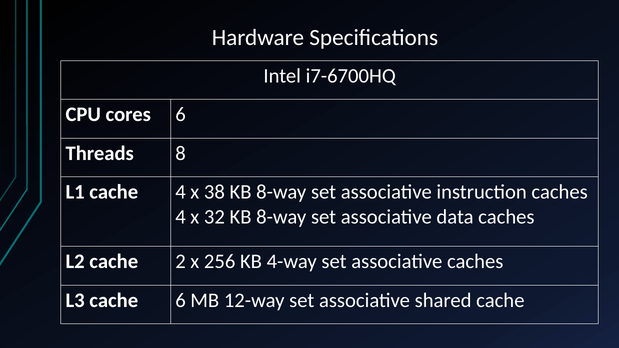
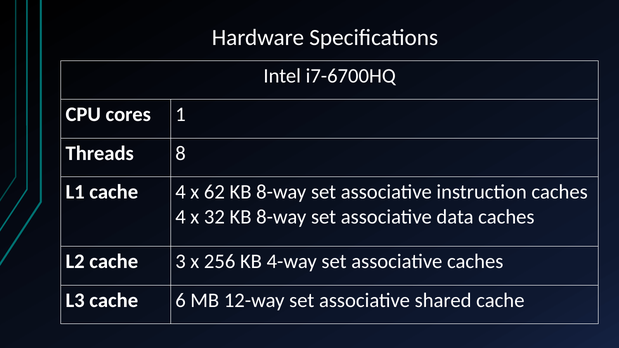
cores 6: 6 -> 1
38: 38 -> 62
2: 2 -> 3
